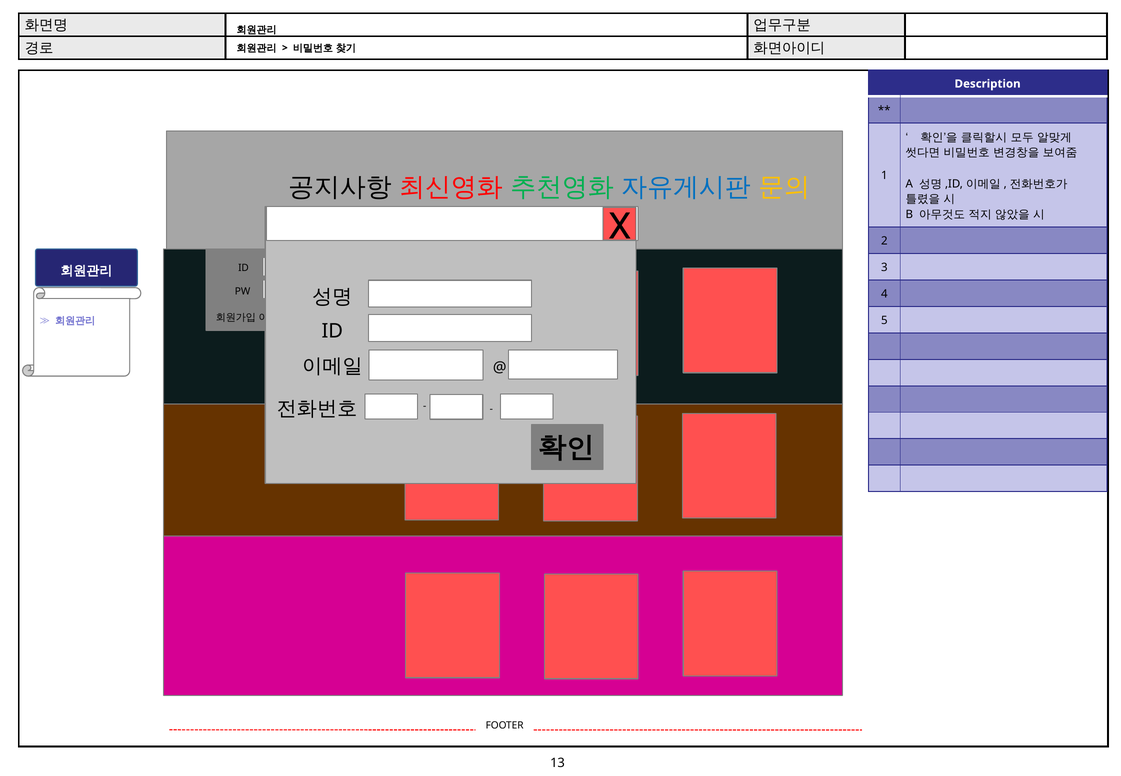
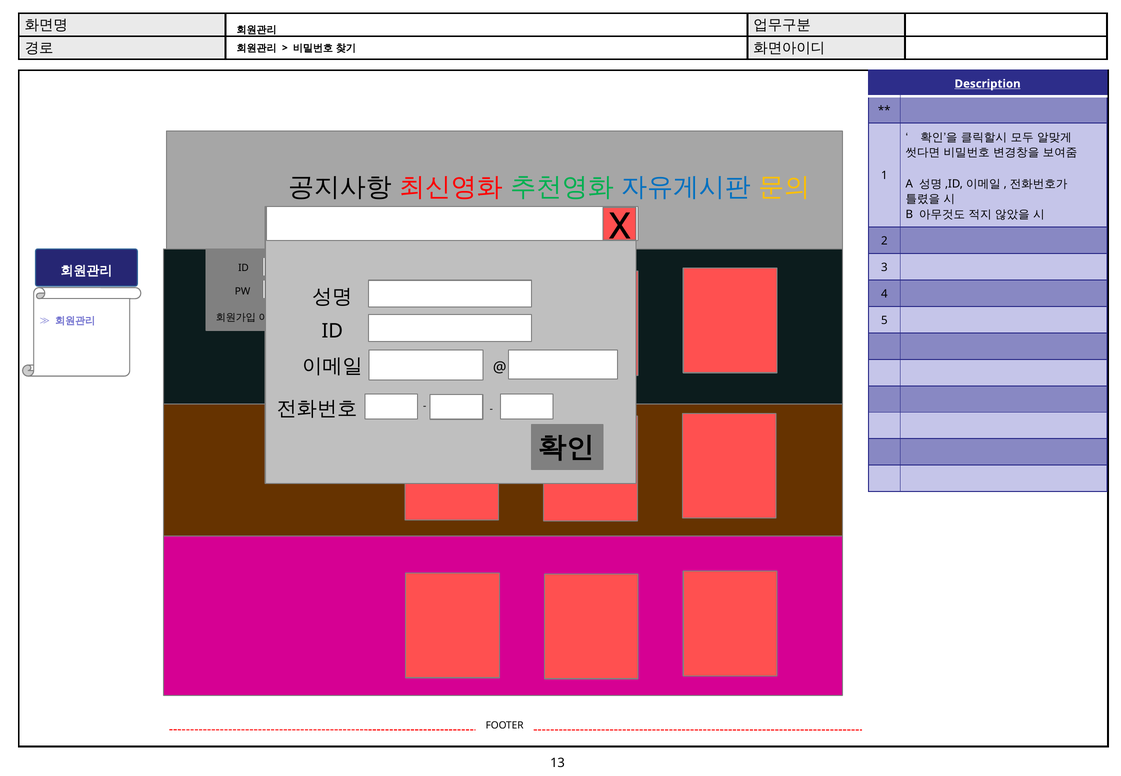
Description underline: none -> present
